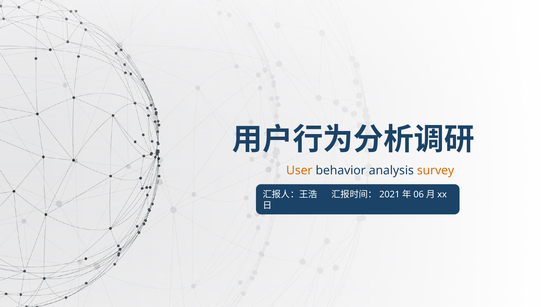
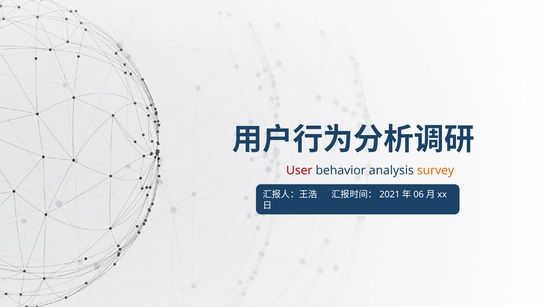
User colour: orange -> red
